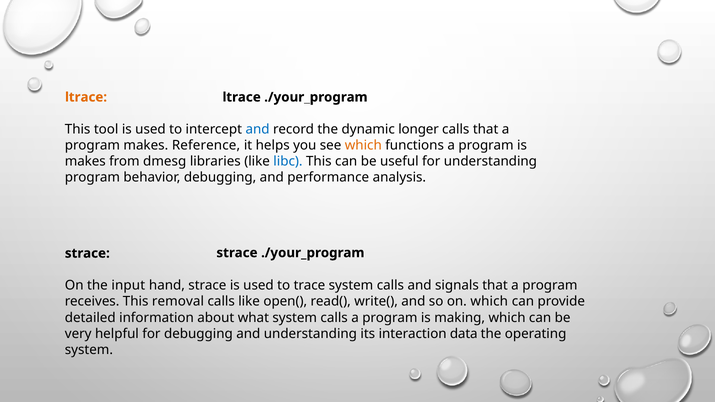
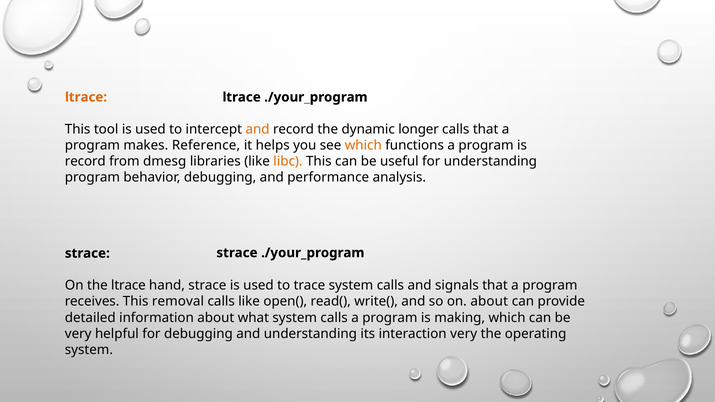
and at (258, 129) colour: blue -> orange
makes at (85, 162): makes -> record
libc colour: blue -> orange
the input: input -> ltrace
on which: which -> about
interaction data: data -> very
